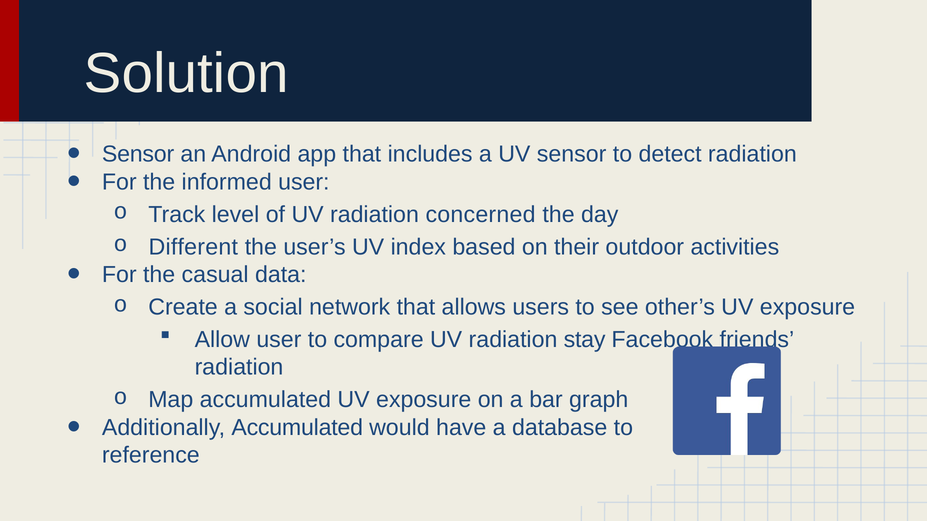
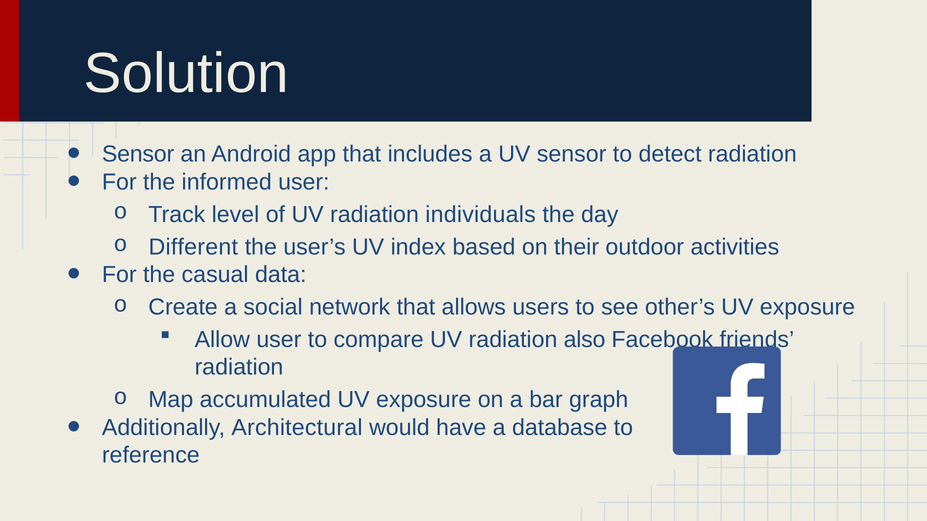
concerned: concerned -> individuals
stay: stay -> also
Additionally Accumulated: Accumulated -> Architectural
